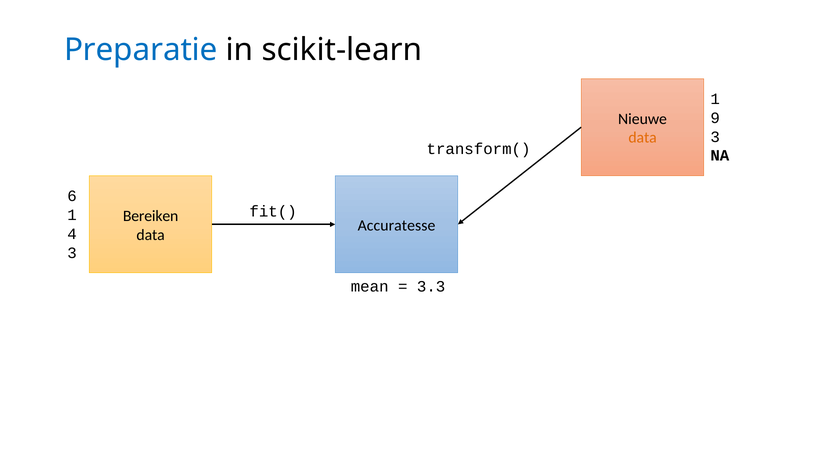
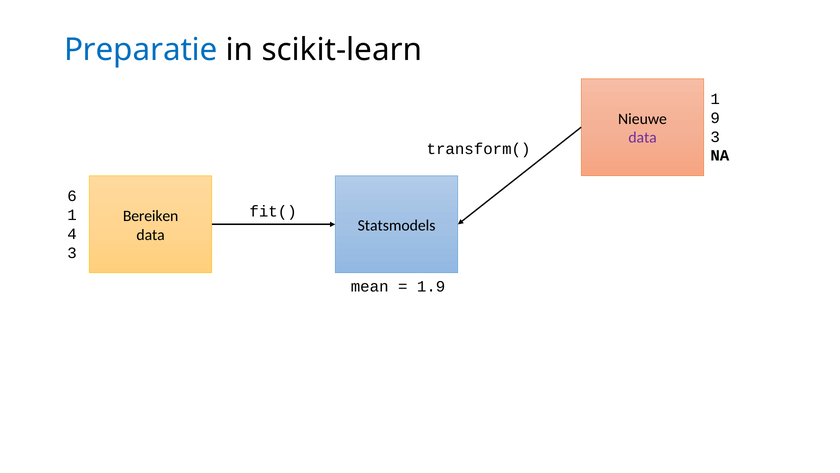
data at (643, 138) colour: orange -> purple
Accuratesse: Accuratesse -> Statsmodels
3.3: 3.3 -> 1.9
